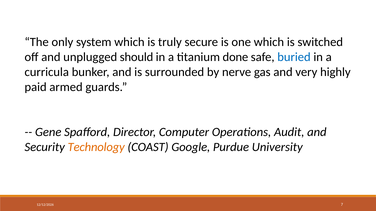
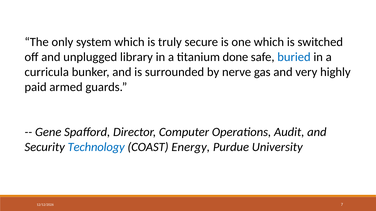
should: should -> library
Technology colour: orange -> blue
Google: Google -> Energy
